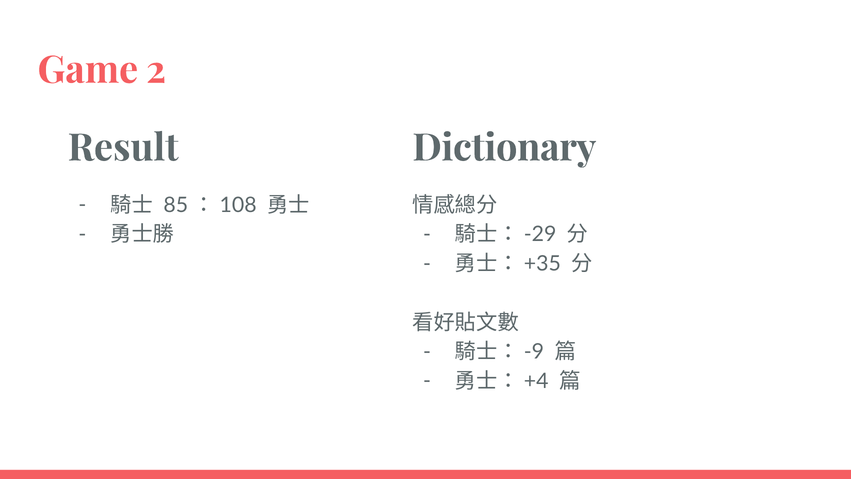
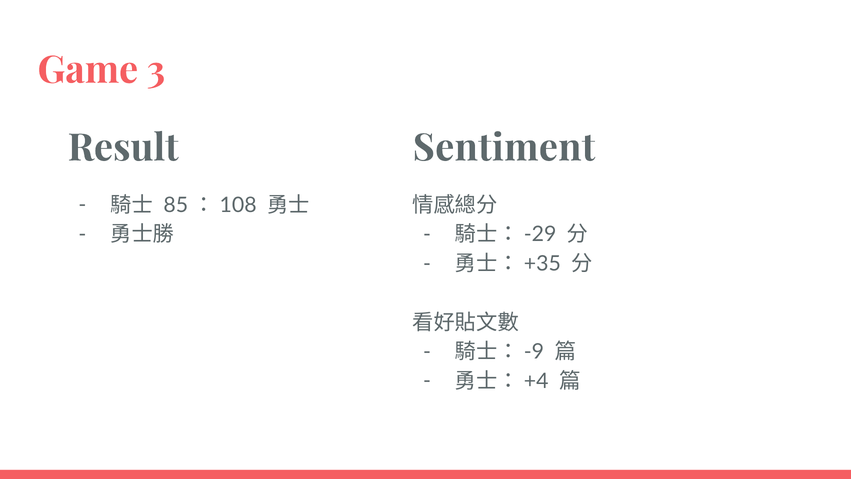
2: 2 -> 3
Dictionary: Dictionary -> Sentiment
